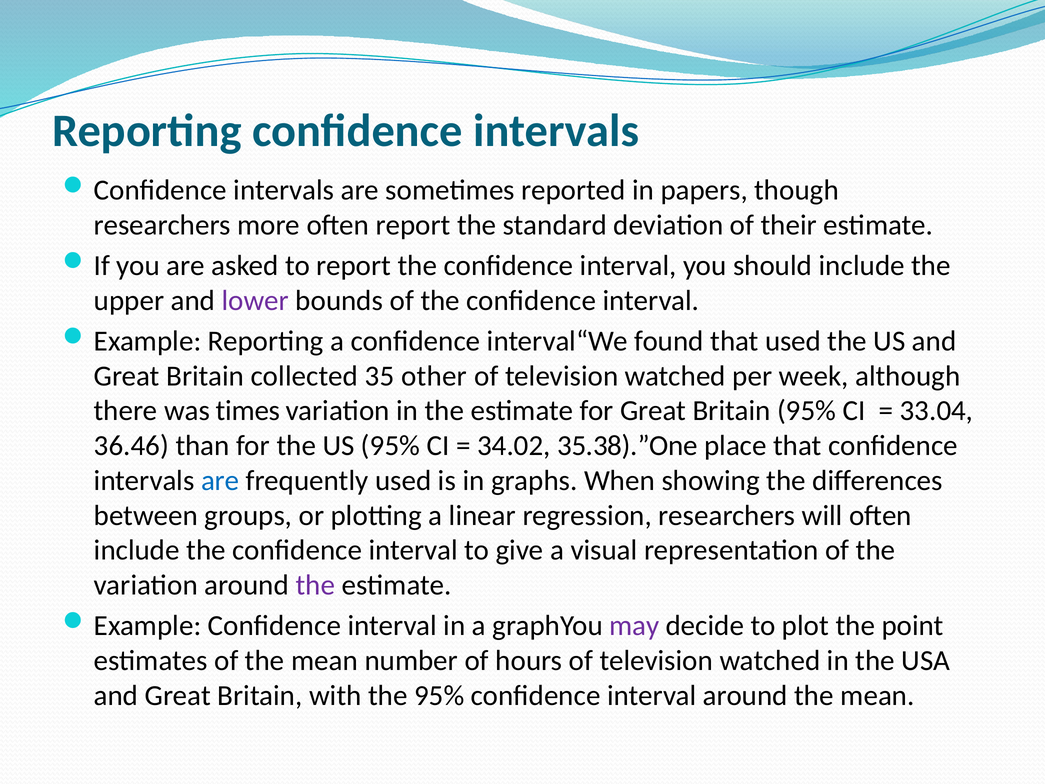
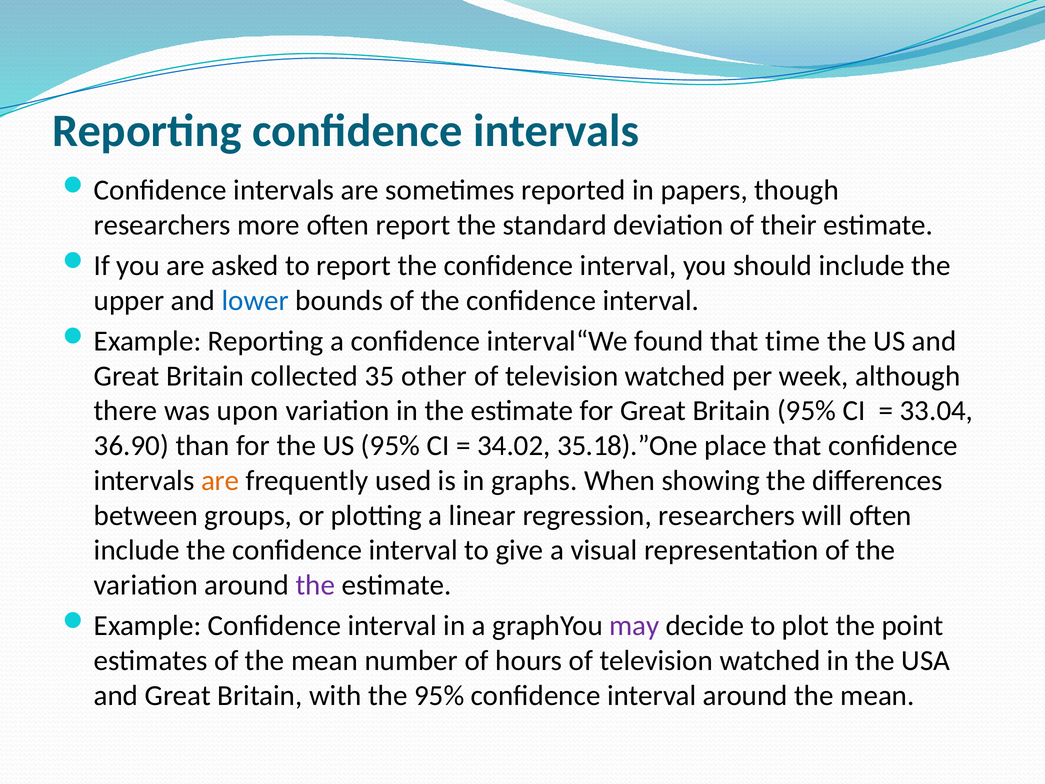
lower colour: purple -> blue
that used: used -> time
times: times -> upon
36.46: 36.46 -> 36.90
35.38).”One: 35.38).”One -> 35.18).”One
are at (220, 480) colour: blue -> orange
